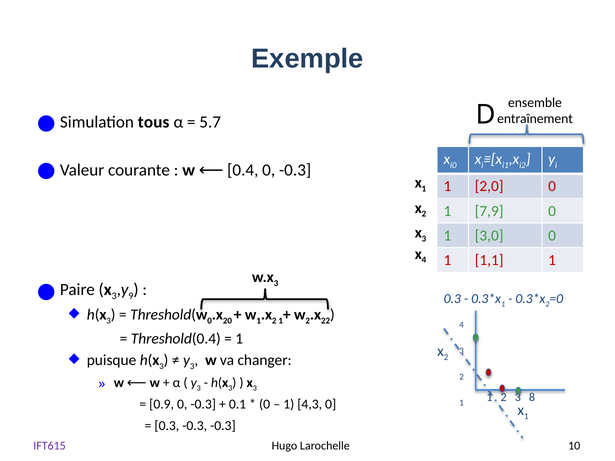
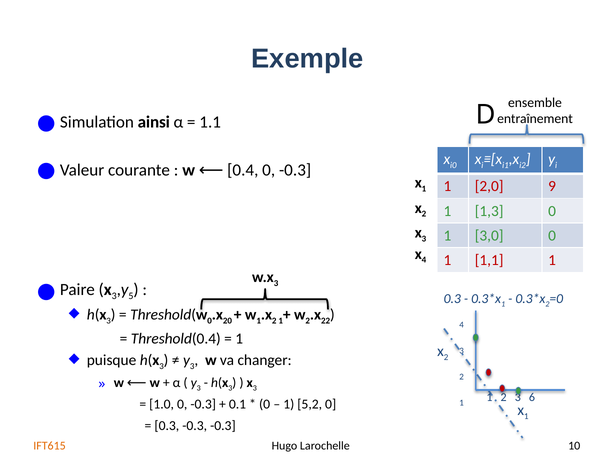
tous: tous -> ainsi
5.7: 5.7 -> 1.1
2,0 0: 0 -> 9
7,9: 7,9 -> 1,3
9: 9 -> 5
8: 8 -> 6
0.9: 0.9 -> 1.0
4,3: 4,3 -> 5,2
IFT615 colour: purple -> orange
